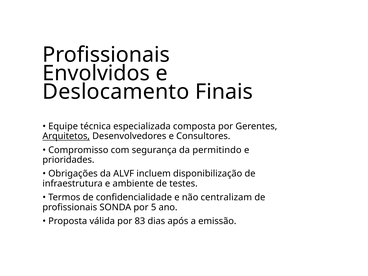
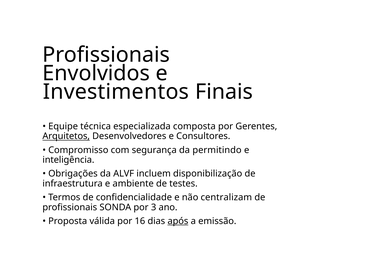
Deslocamento: Deslocamento -> Investimentos
prioridades: prioridades -> inteligência
5: 5 -> 3
83: 83 -> 16
após underline: none -> present
